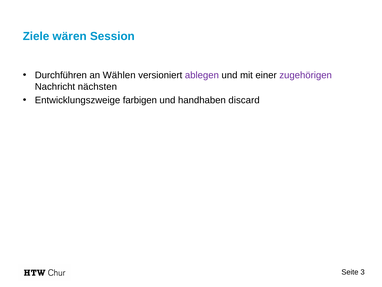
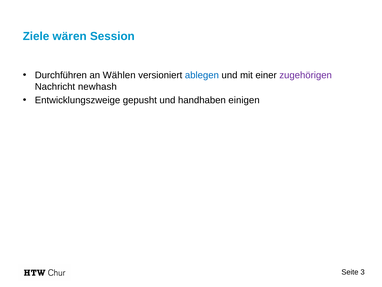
ablegen colour: purple -> blue
nächsten: nächsten -> newhash
farbigen: farbigen -> gepusht
discard: discard -> einigen
